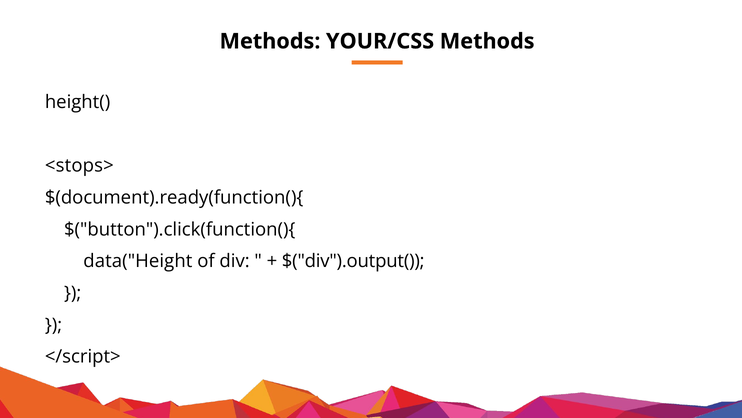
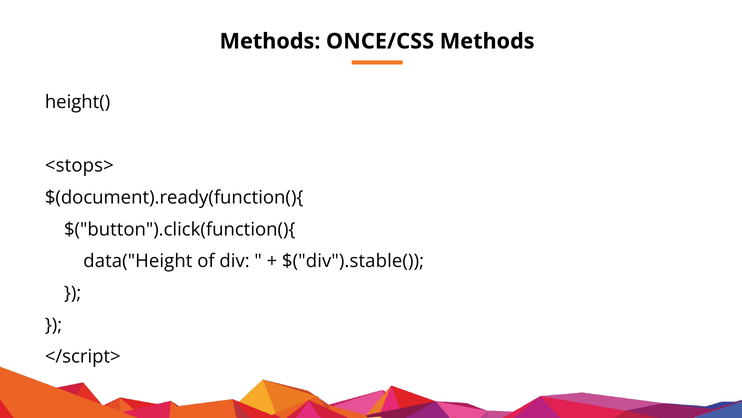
YOUR/CSS: YOUR/CSS -> ONCE/CSS
$("div").output(: $("div").output( -> $("div").stable(
